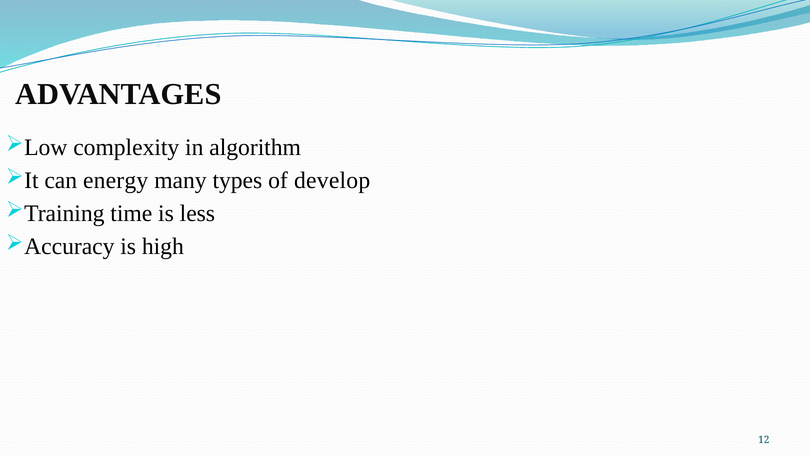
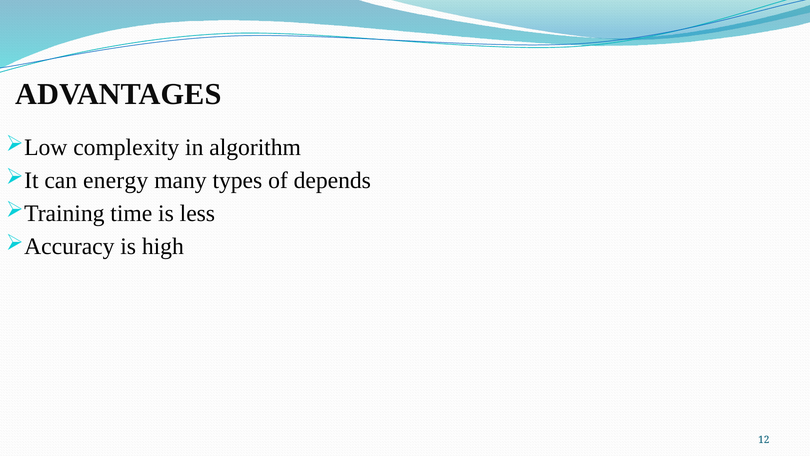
develop: develop -> depends
